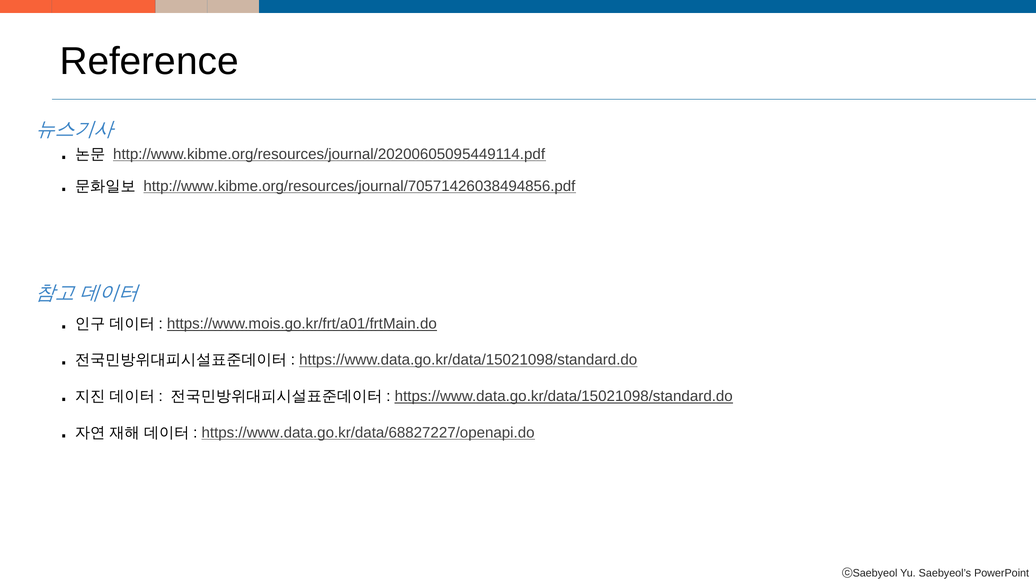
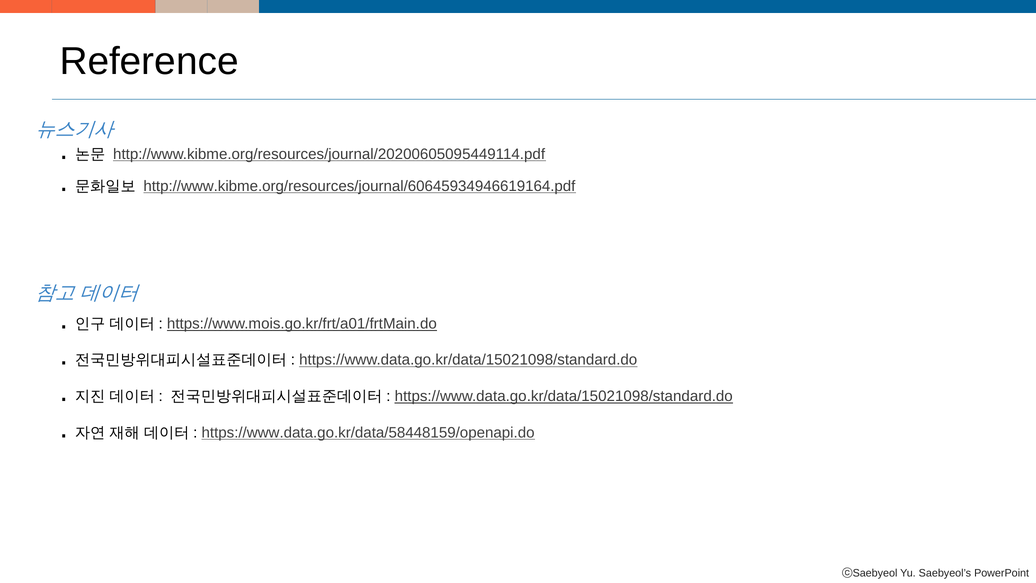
http://www.kibme.org/resources/journal/70571426038494856.pdf: http://www.kibme.org/resources/journal/70571426038494856.pdf -> http://www.kibme.org/resources/journal/60645934946619164.pdf
https://www.data.go.kr/data/68827227/openapi.do: https://www.data.go.kr/data/68827227/openapi.do -> https://www.data.go.kr/data/58448159/openapi.do
